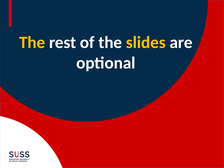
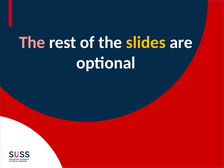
The at (32, 42) colour: yellow -> pink
